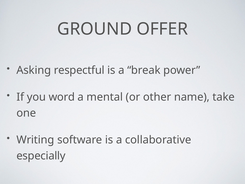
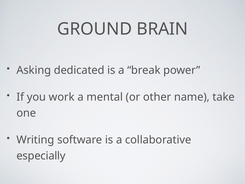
OFFER: OFFER -> BRAIN
respectful: respectful -> dedicated
word: word -> work
